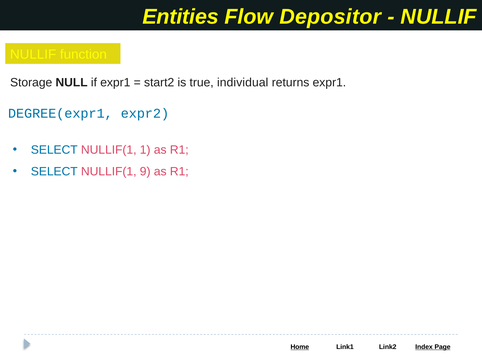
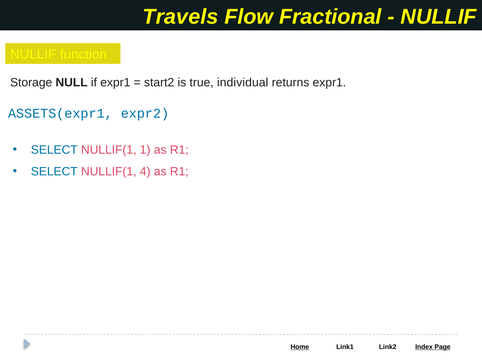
Entities: Entities -> Travels
Depositor: Depositor -> Fractional
DEGREE(expr1: DEGREE(expr1 -> ASSETS(expr1
9: 9 -> 4
